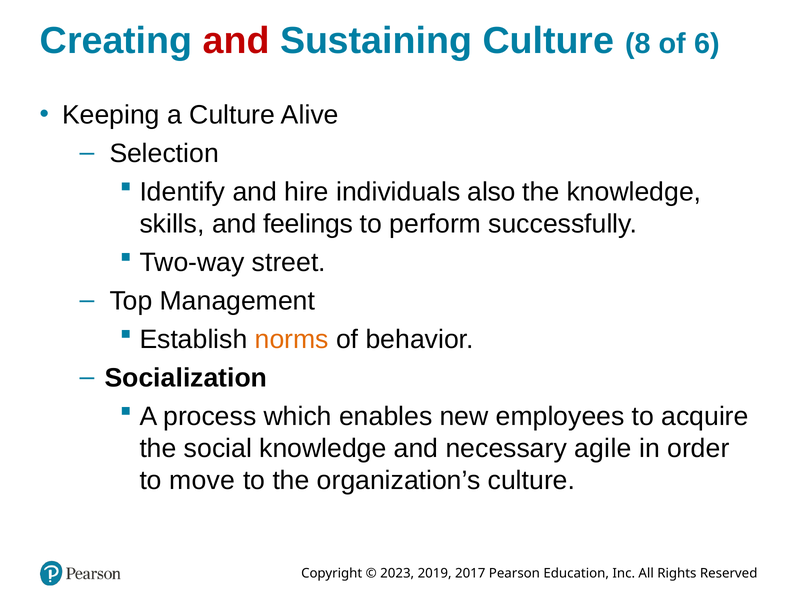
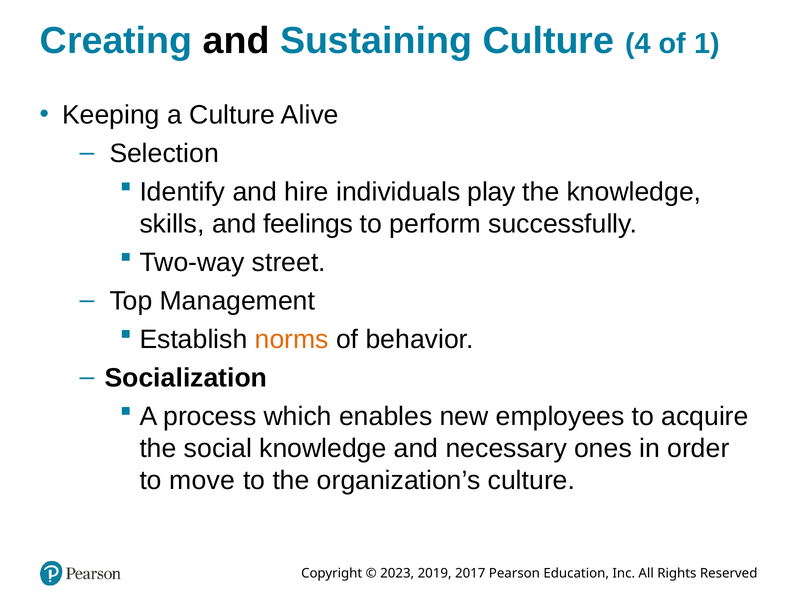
and at (236, 41) colour: red -> black
8: 8 -> 4
6: 6 -> 1
also: also -> play
agile: agile -> ones
